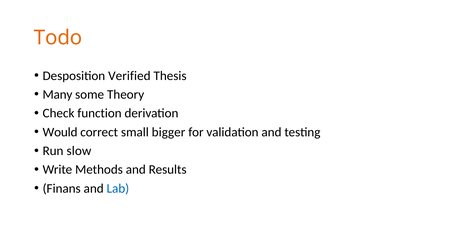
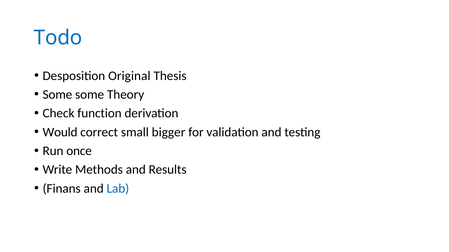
Todo colour: orange -> blue
Verified: Verified -> Original
Many at (57, 95): Many -> Some
slow: slow -> once
